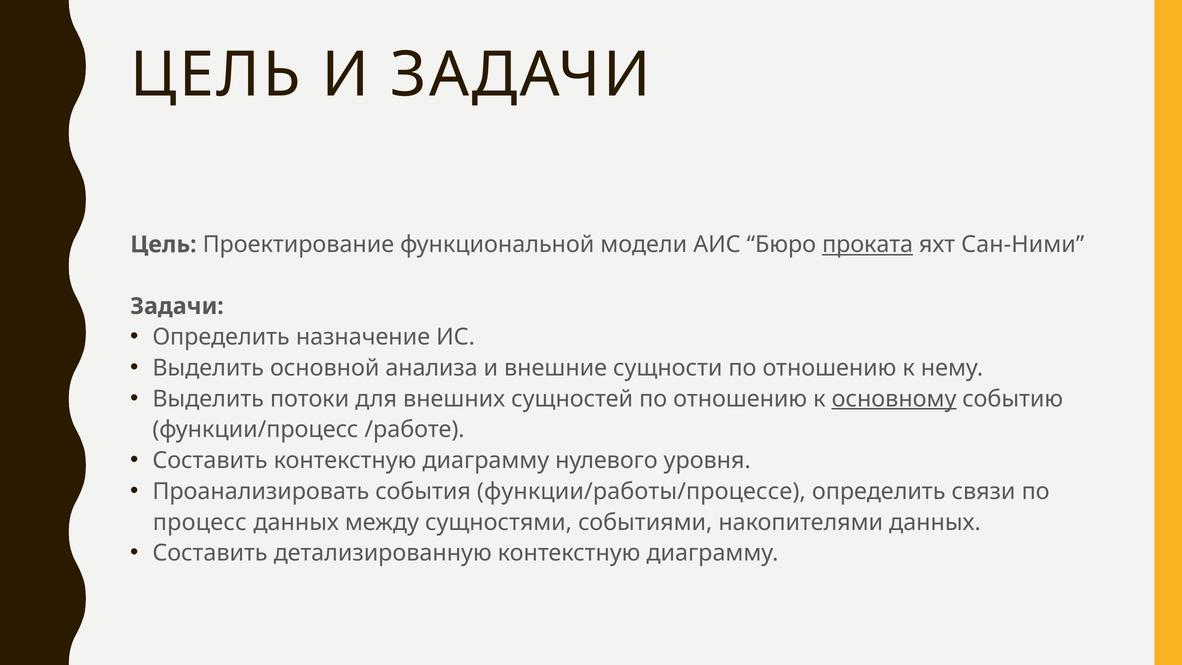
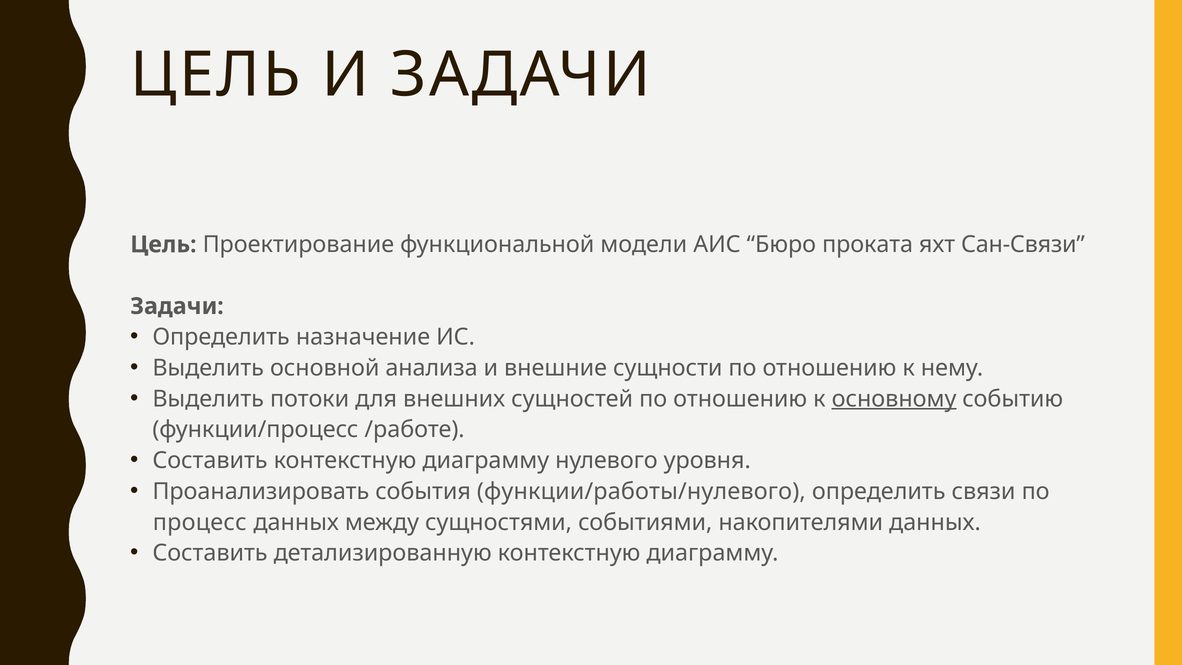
проката underline: present -> none
Сан-Ними: Сан-Ними -> Сан-Связи
функции/работы/процессе: функции/работы/процессе -> функции/работы/нулевого
